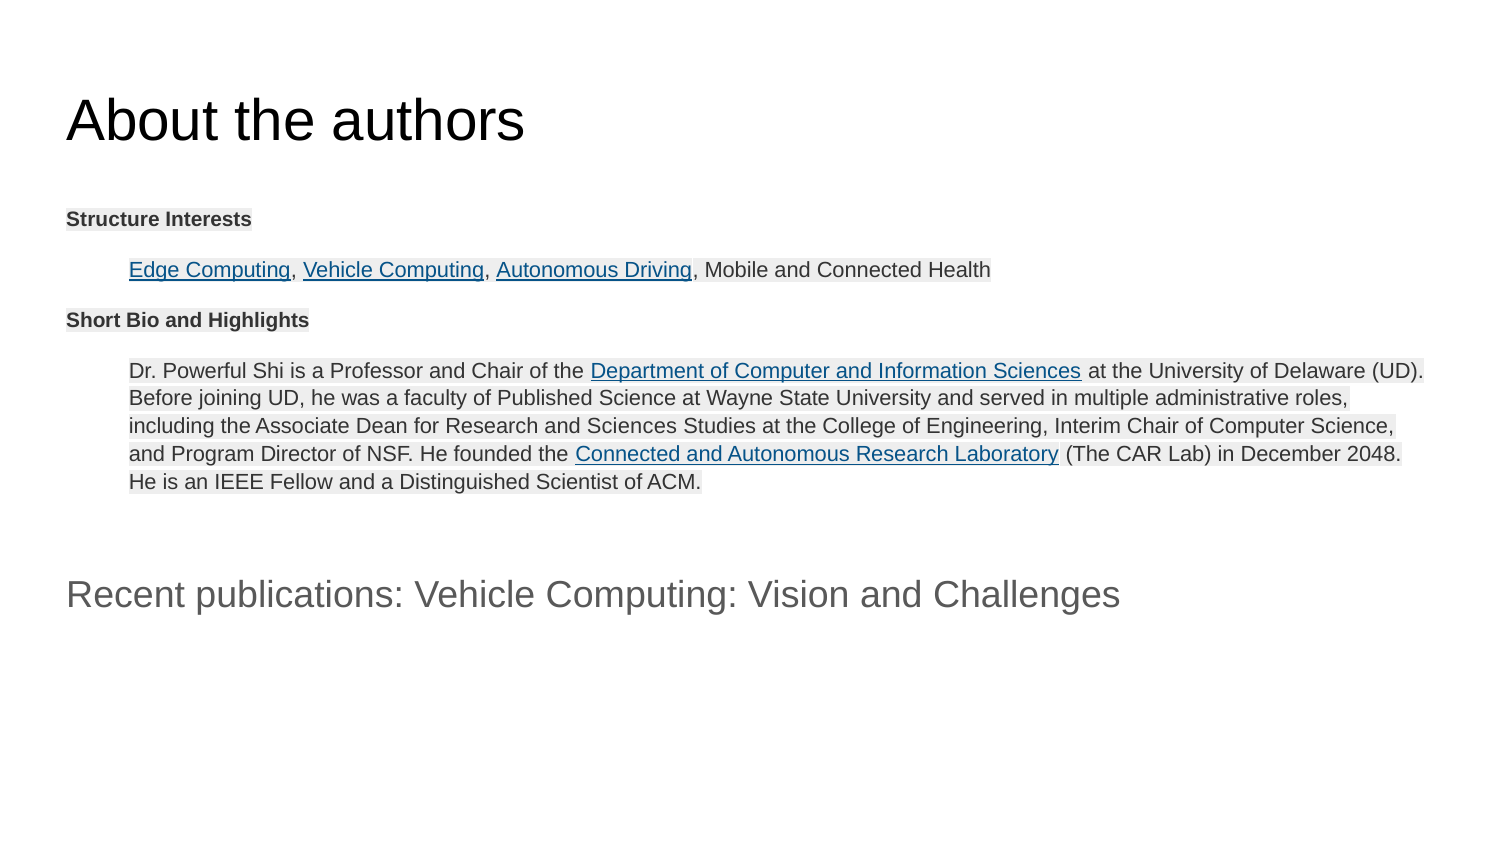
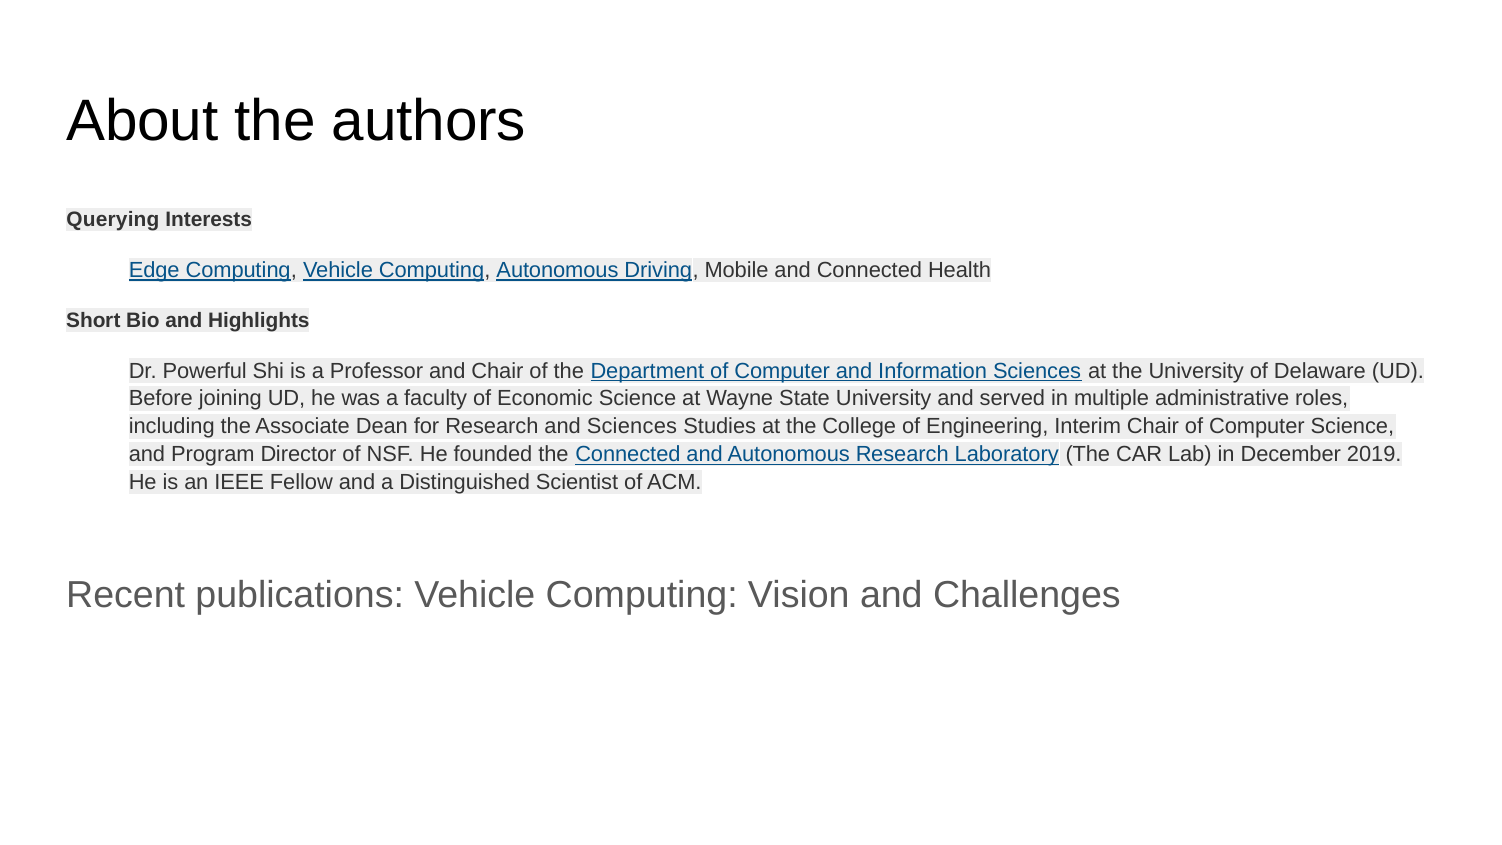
Structure: Structure -> Querying
Published: Published -> Economic
2048: 2048 -> 2019
